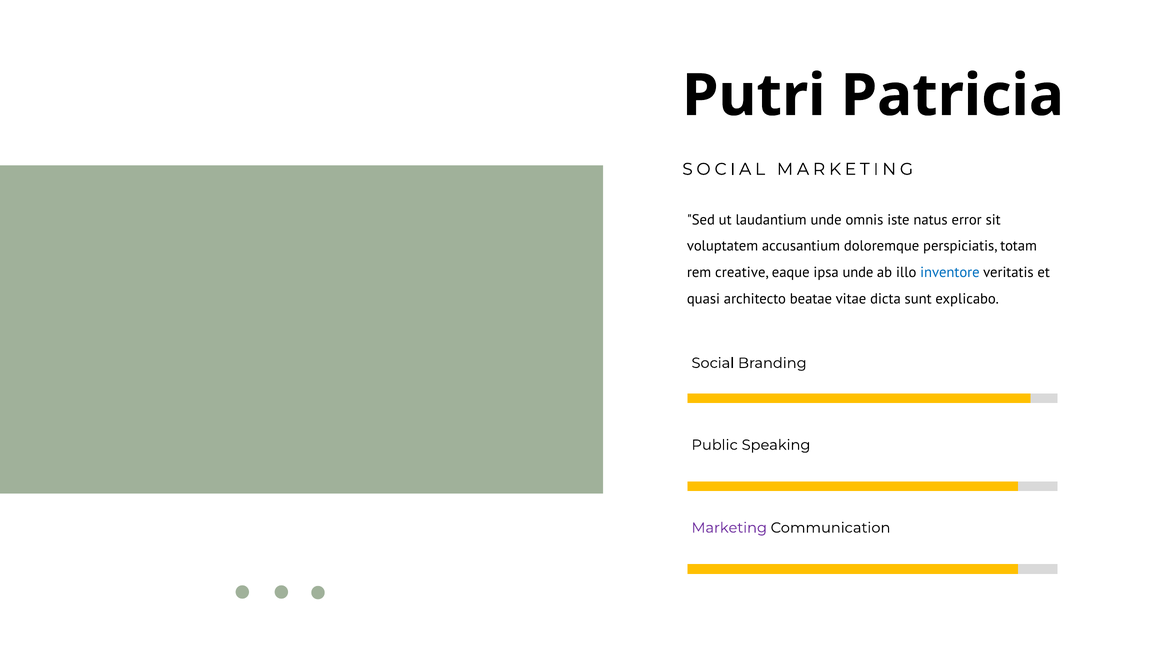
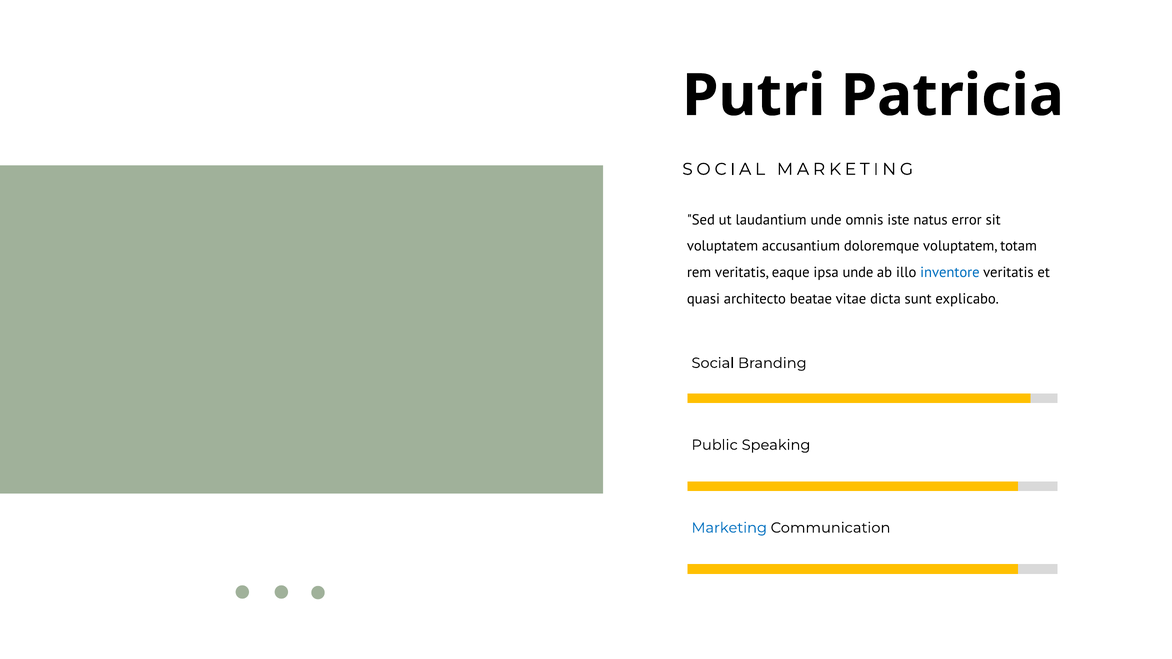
doloremque perspiciatis: perspiciatis -> voluptatem
rem creative: creative -> veritatis
Marketing at (729, 528) colour: purple -> blue
